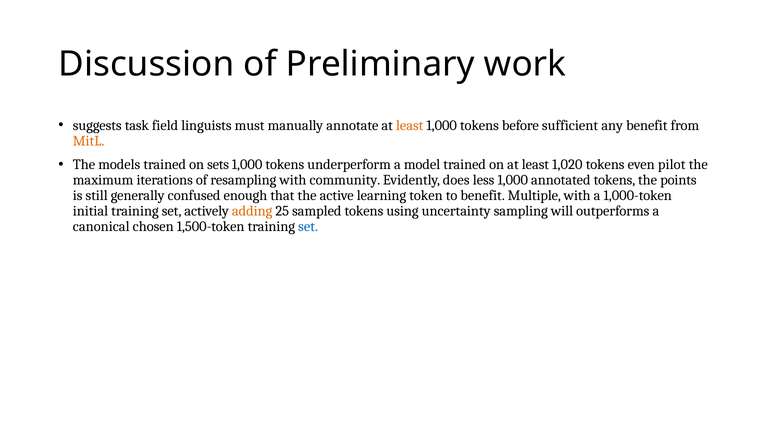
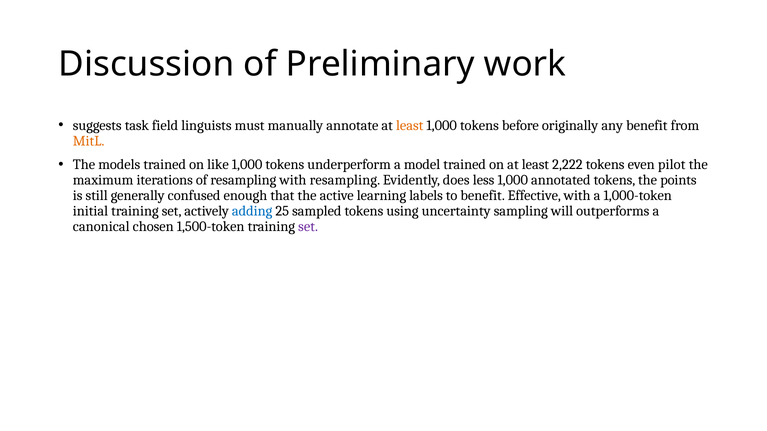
sufficient: sufficient -> originally
sets: sets -> like
1,020: 1,020 -> 2,222
with community: community -> resampling
token: token -> labels
Multiple: Multiple -> Effective
adding colour: orange -> blue
set at (308, 227) colour: blue -> purple
